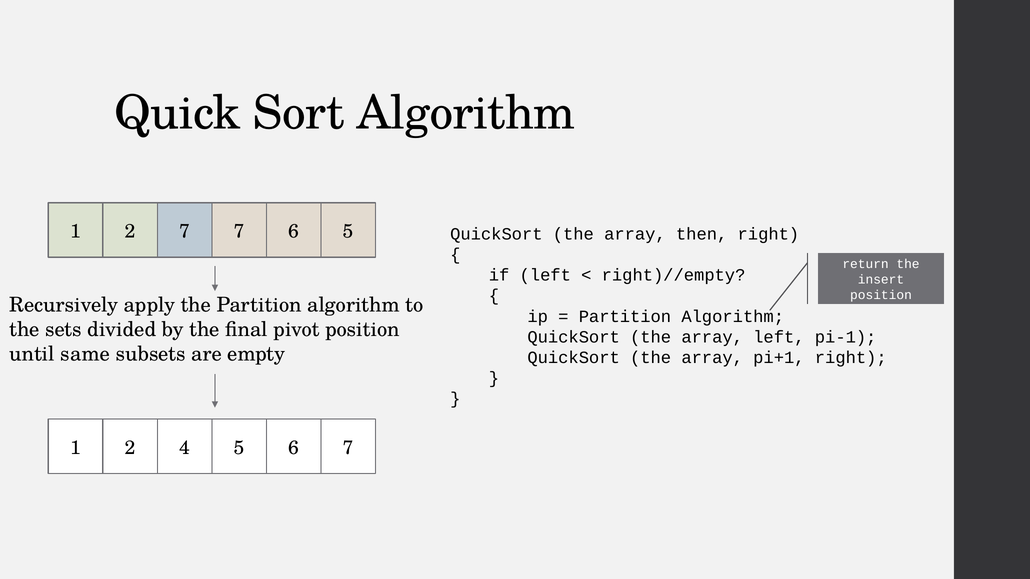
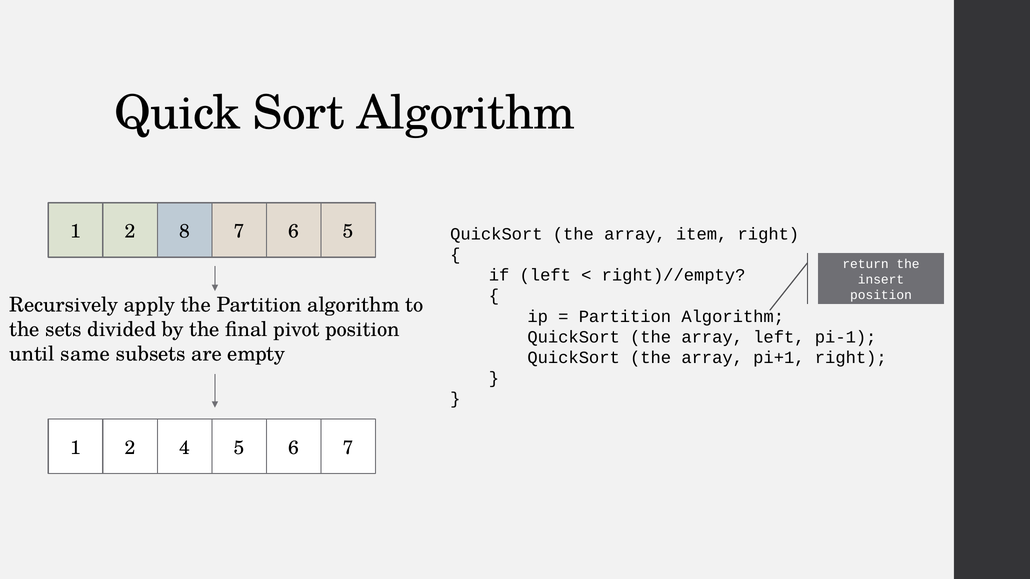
2 7: 7 -> 8
then: then -> item
